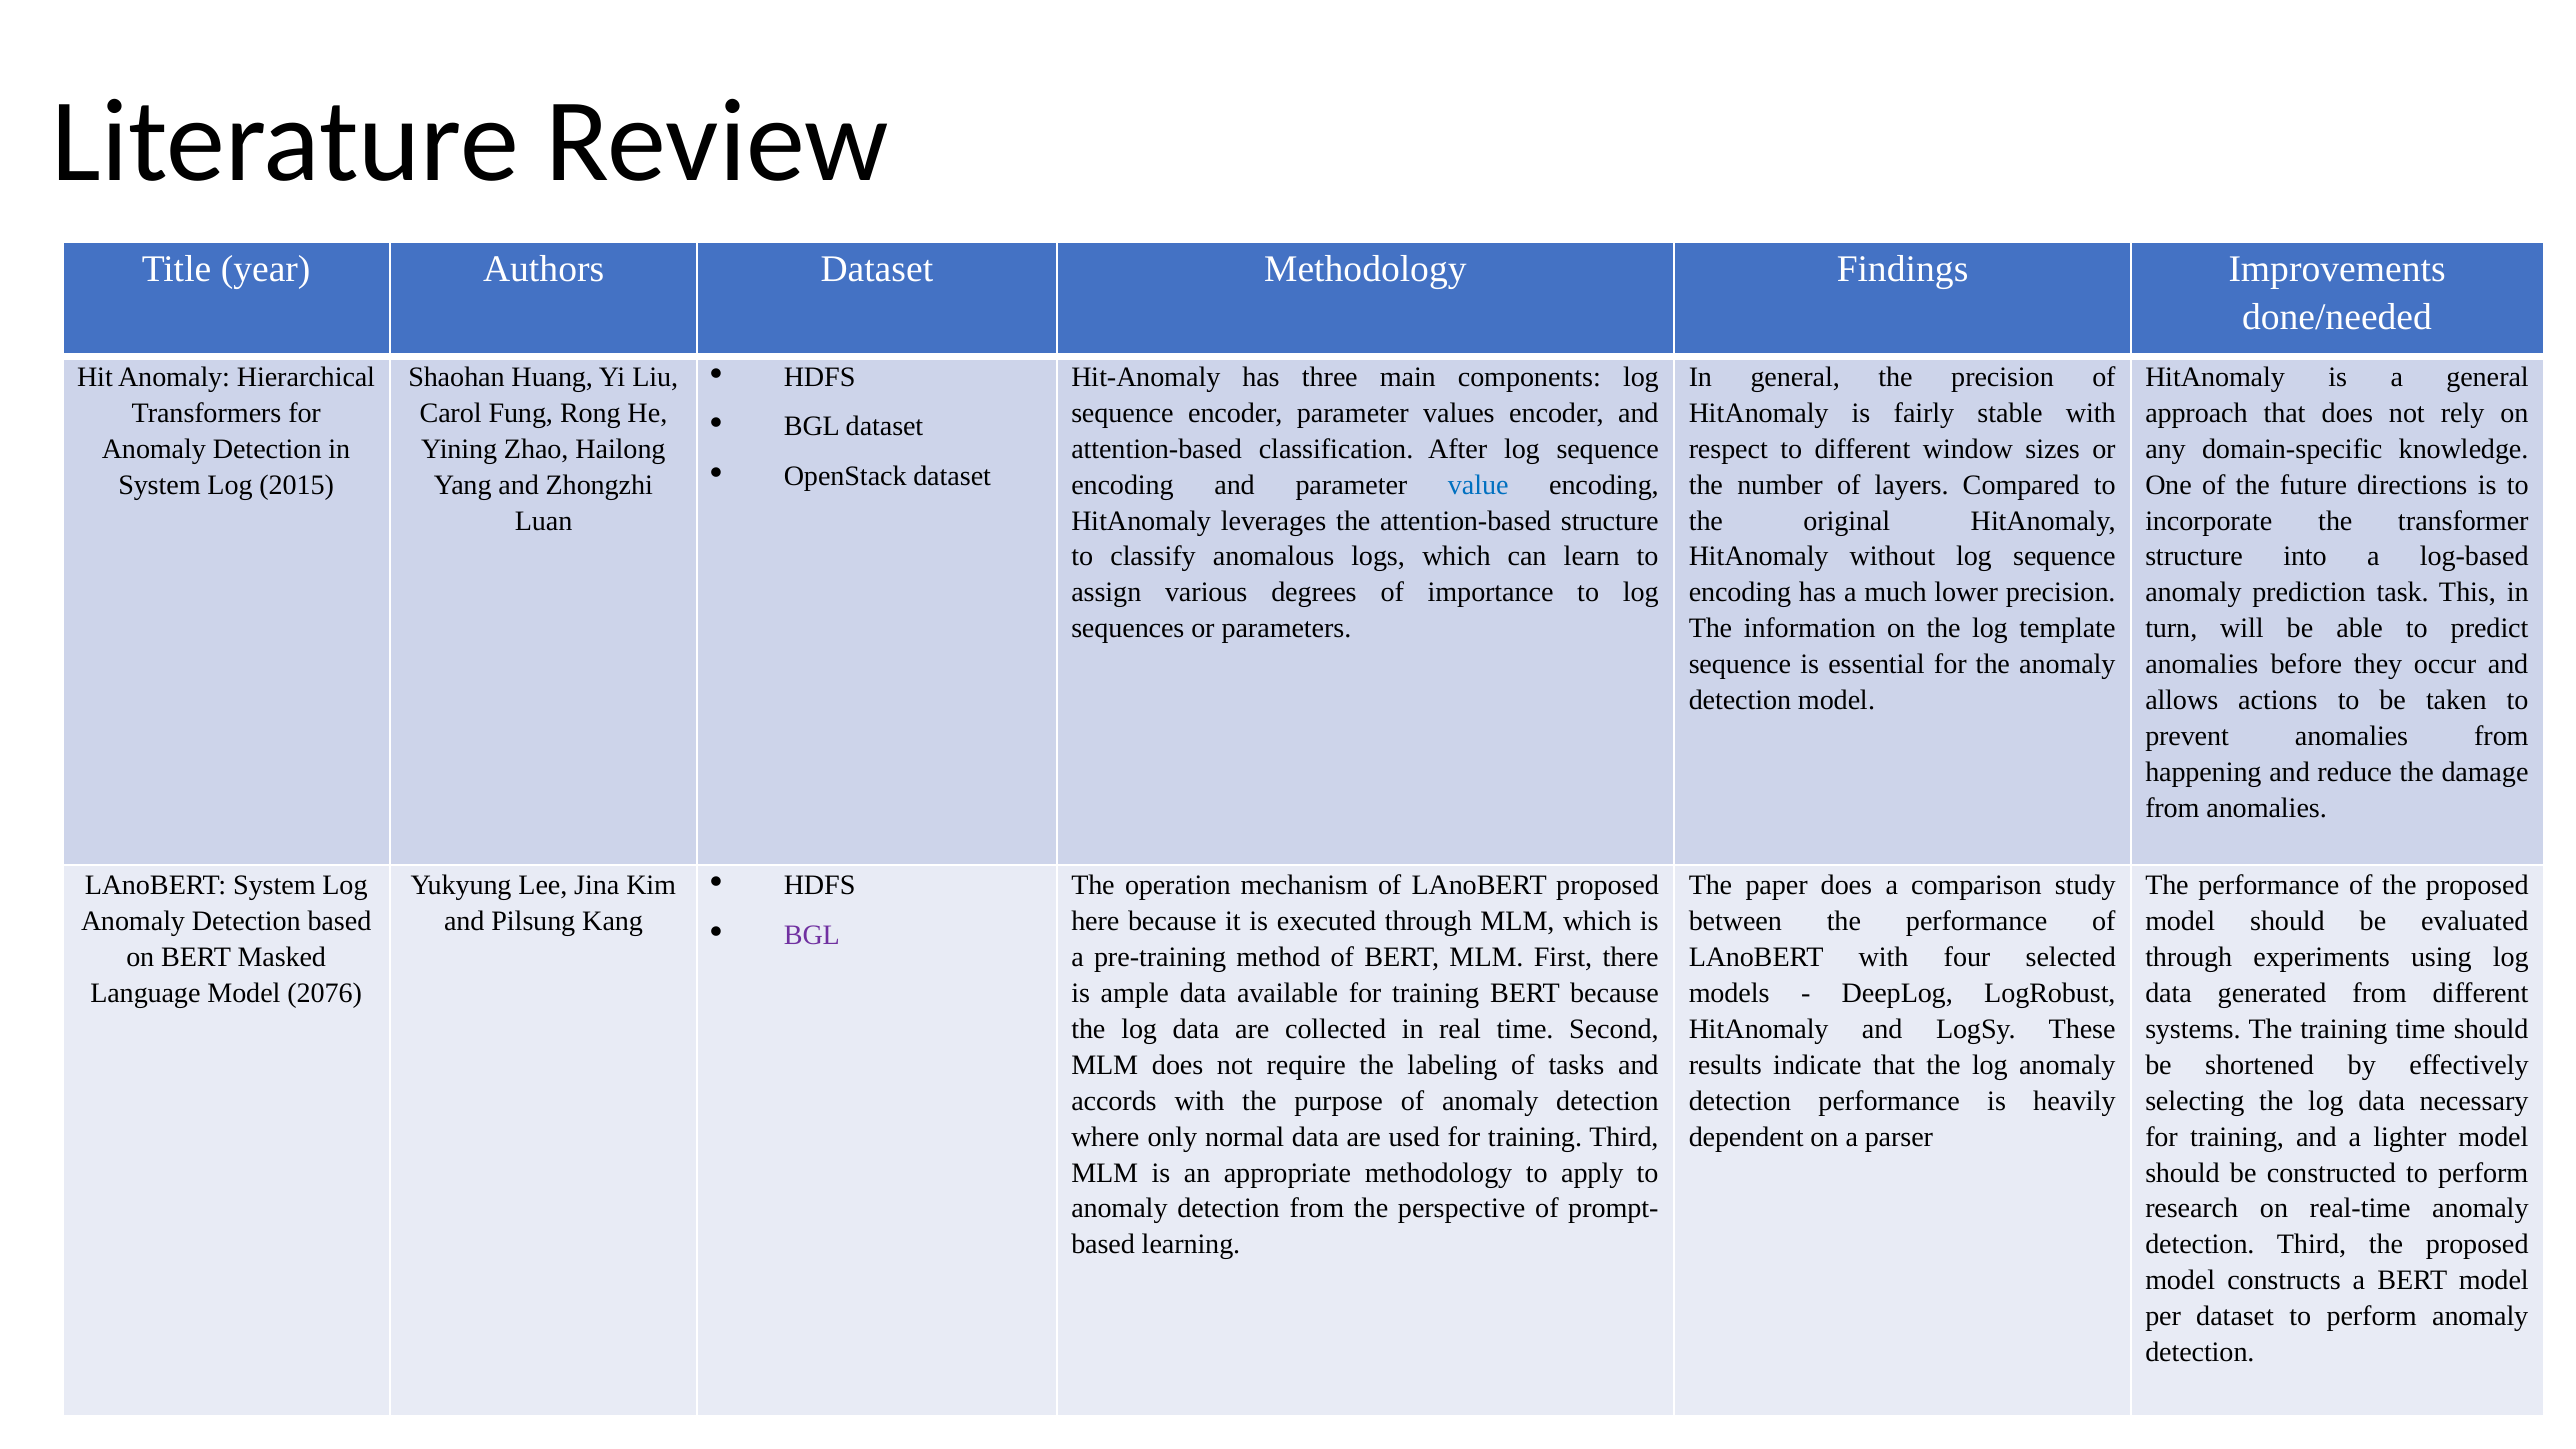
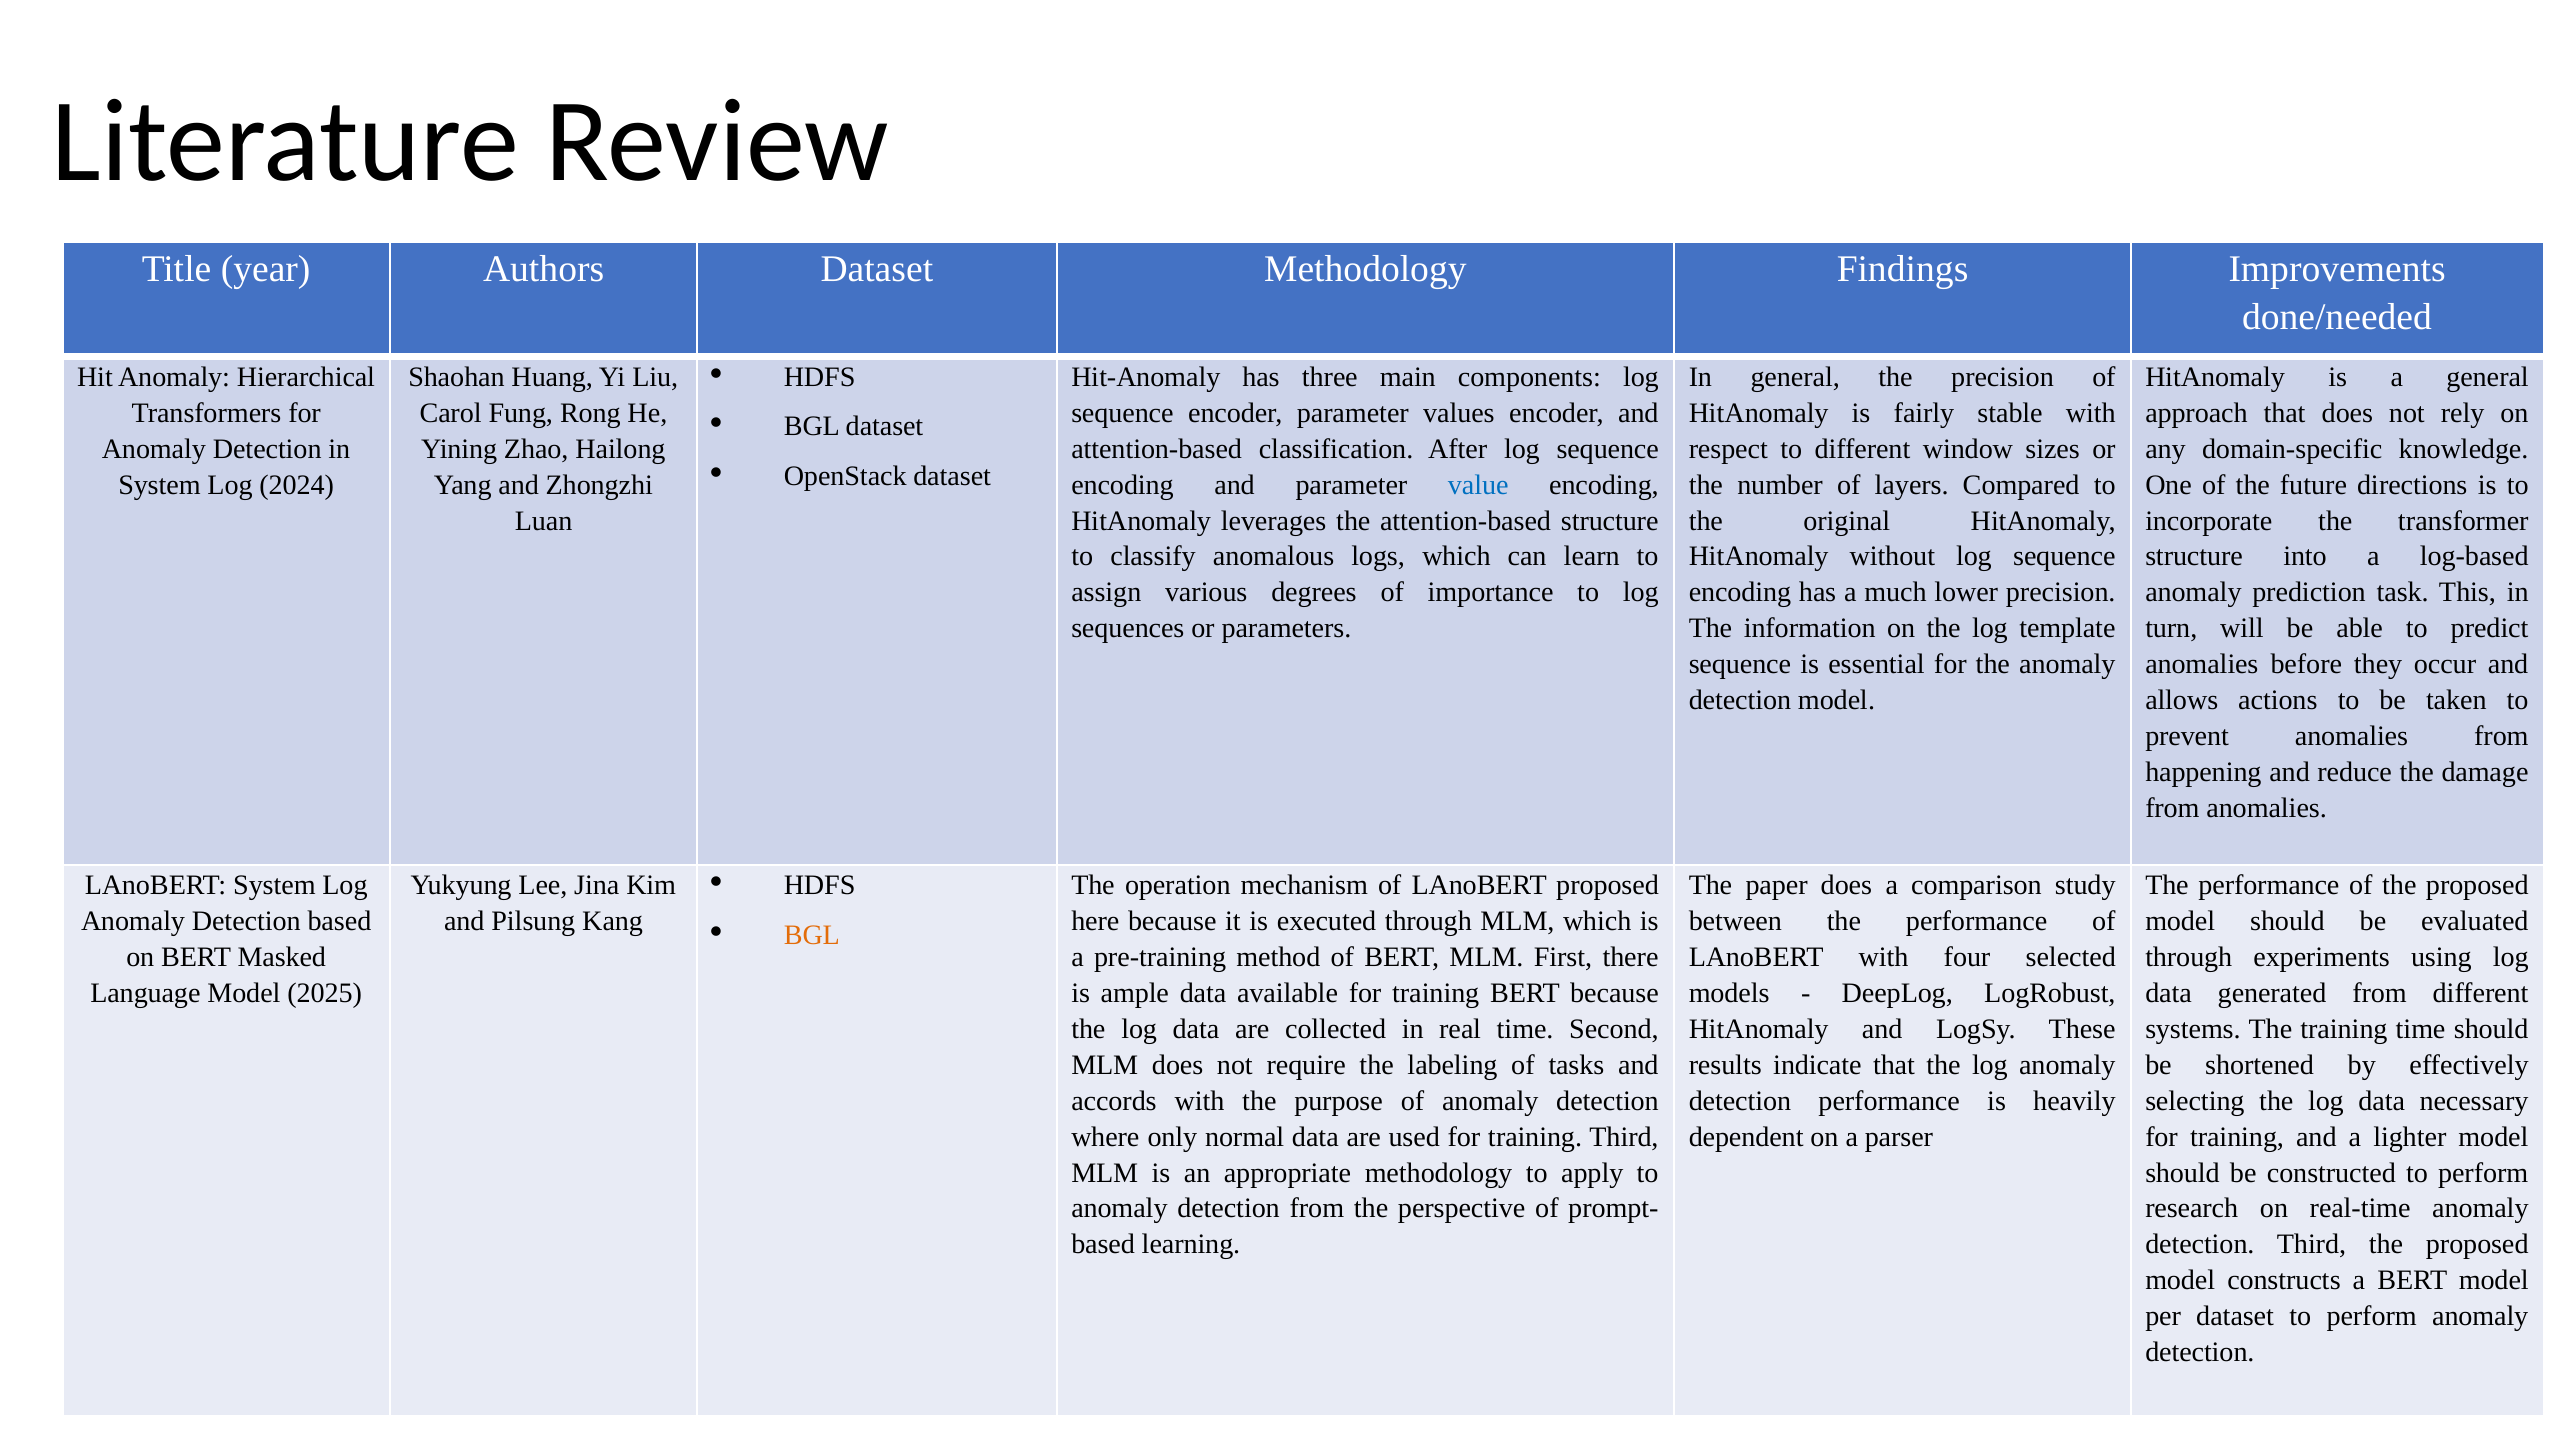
2015: 2015 -> 2024
BGL at (812, 935) colour: purple -> orange
2076: 2076 -> 2025
